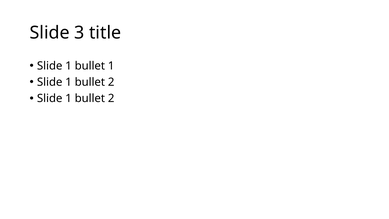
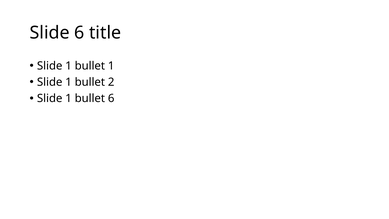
Slide 3: 3 -> 6
2 at (111, 98): 2 -> 6
